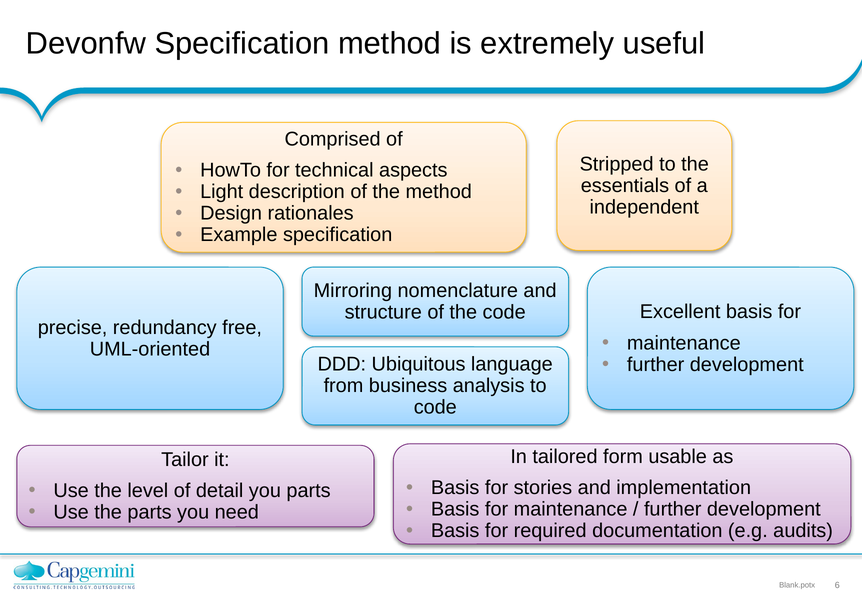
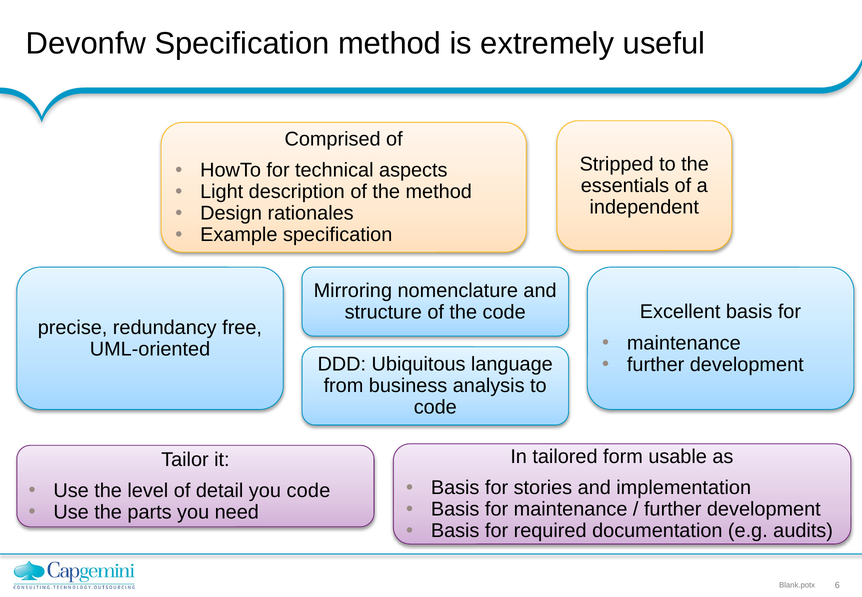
you parts: parts -> code
